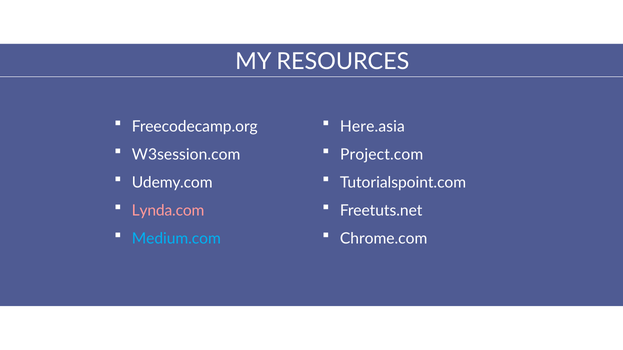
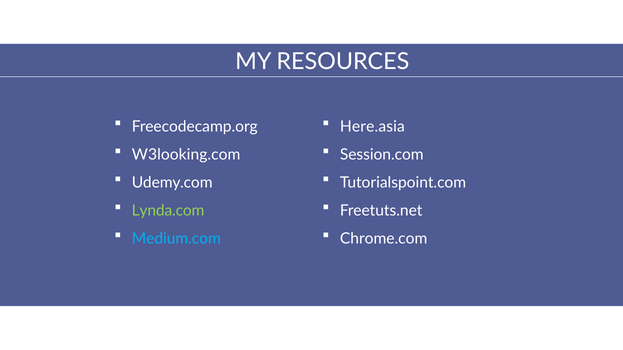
W3session.com: W3session.com -> W3looking.com
Project.com: Project.com -> Session.com
Lynda.com colour: pink -> light green
